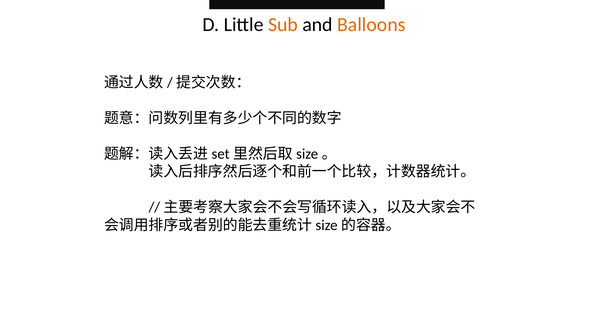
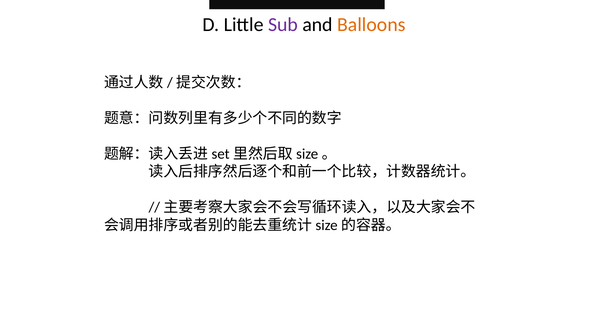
Sub colour: orange -> purple
